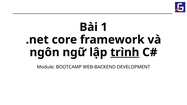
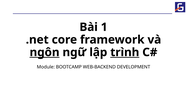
ngôn underline: none -> present
